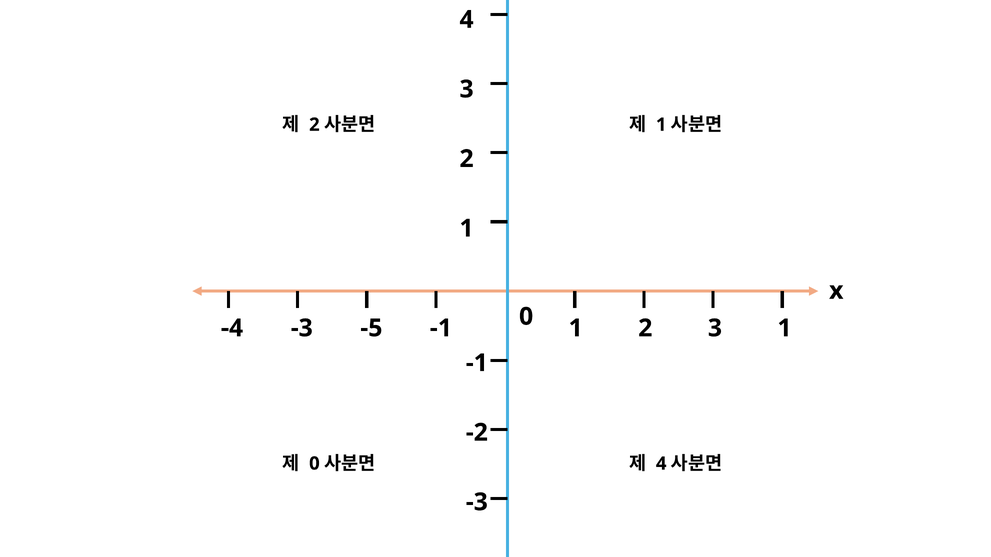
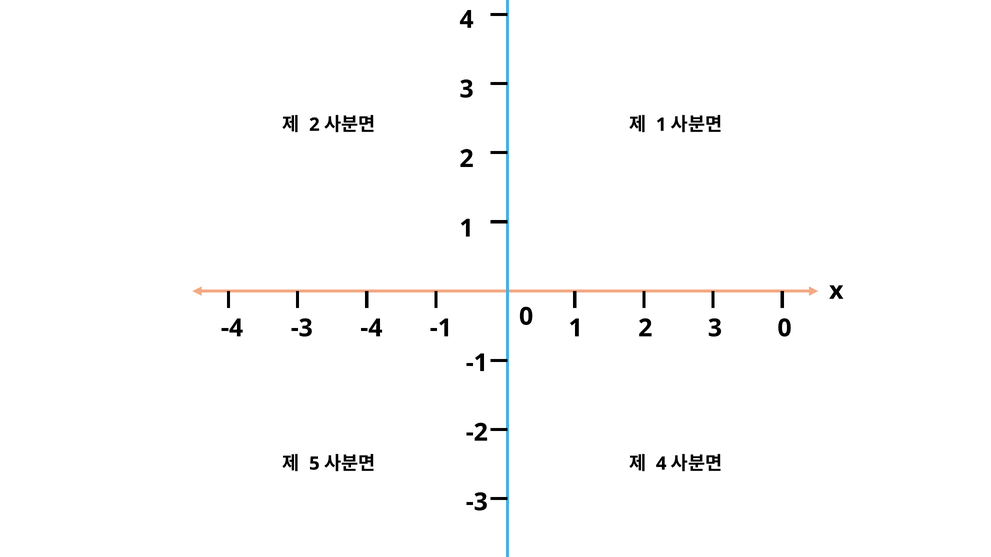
-4 -3 -5: -5 -> -4
3 1: 1 -> 0
0 at (314, 464): 0 -> 5
